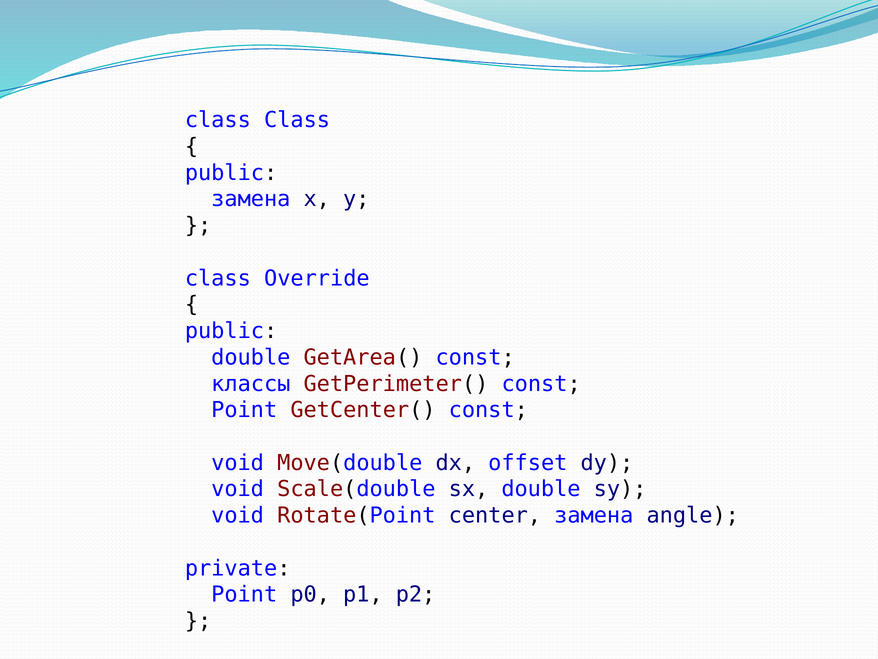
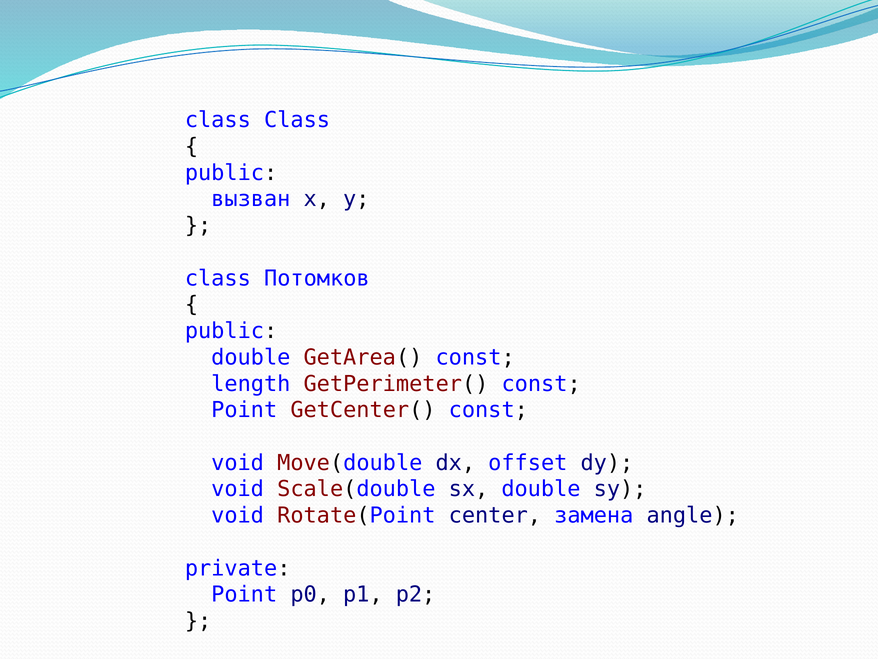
замена at (251, 199): замена -> вызван
Override: Override -> Потомков
классы: классы -> length
